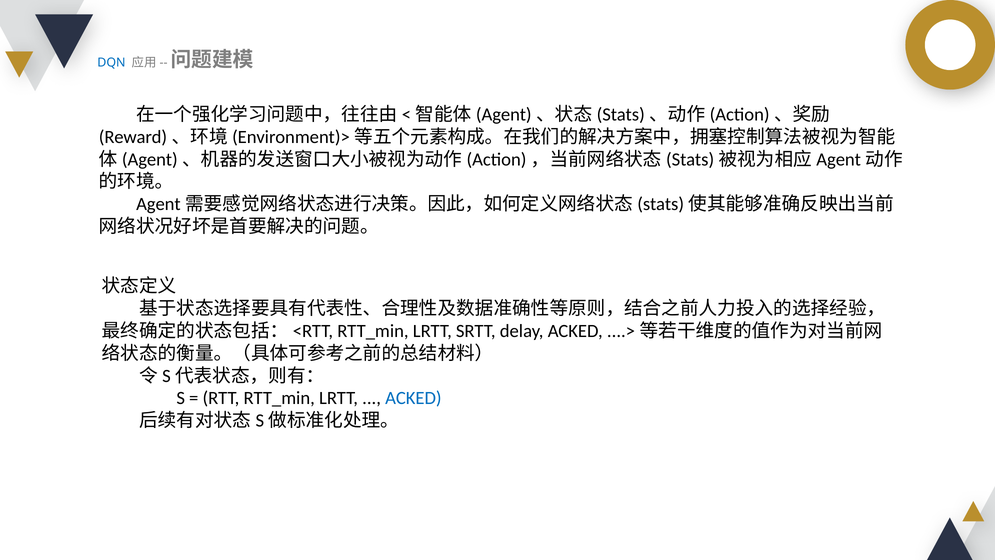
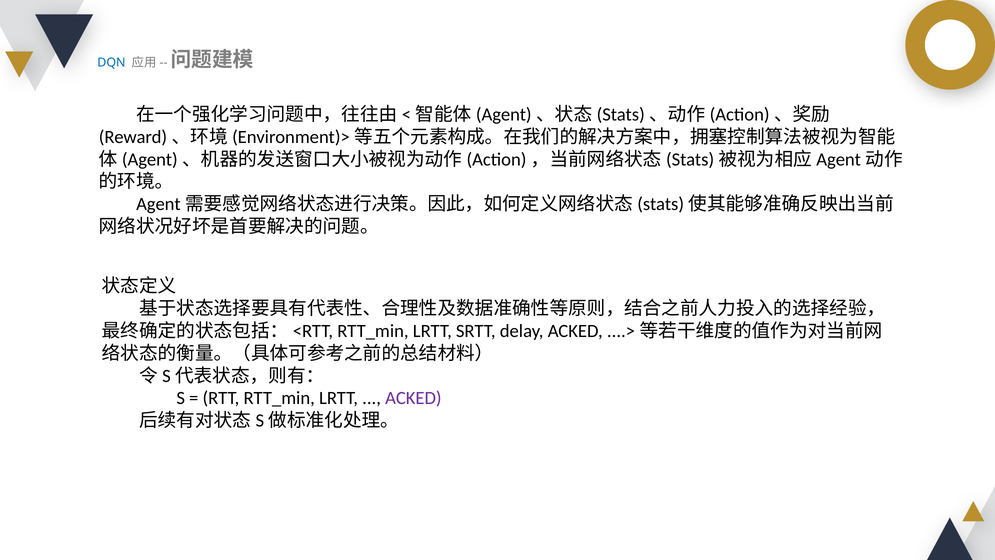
ACKED at (413, 398) colour: blue -> purple
